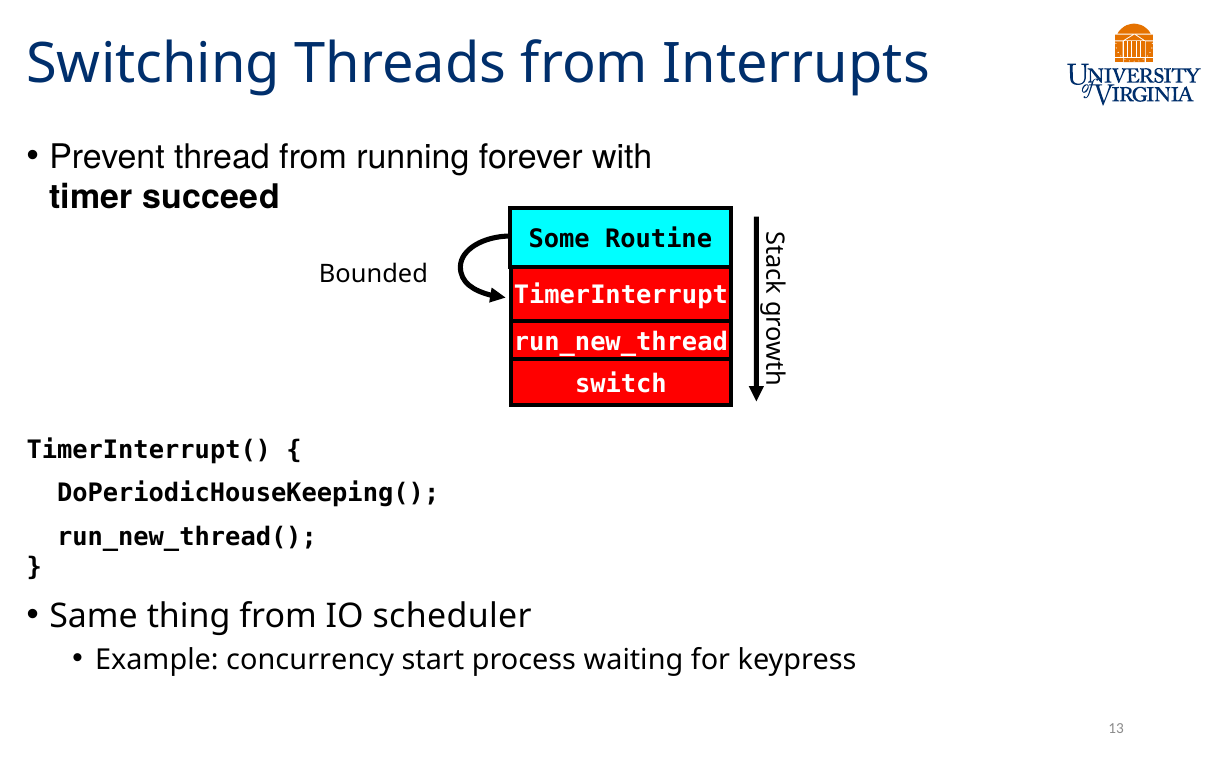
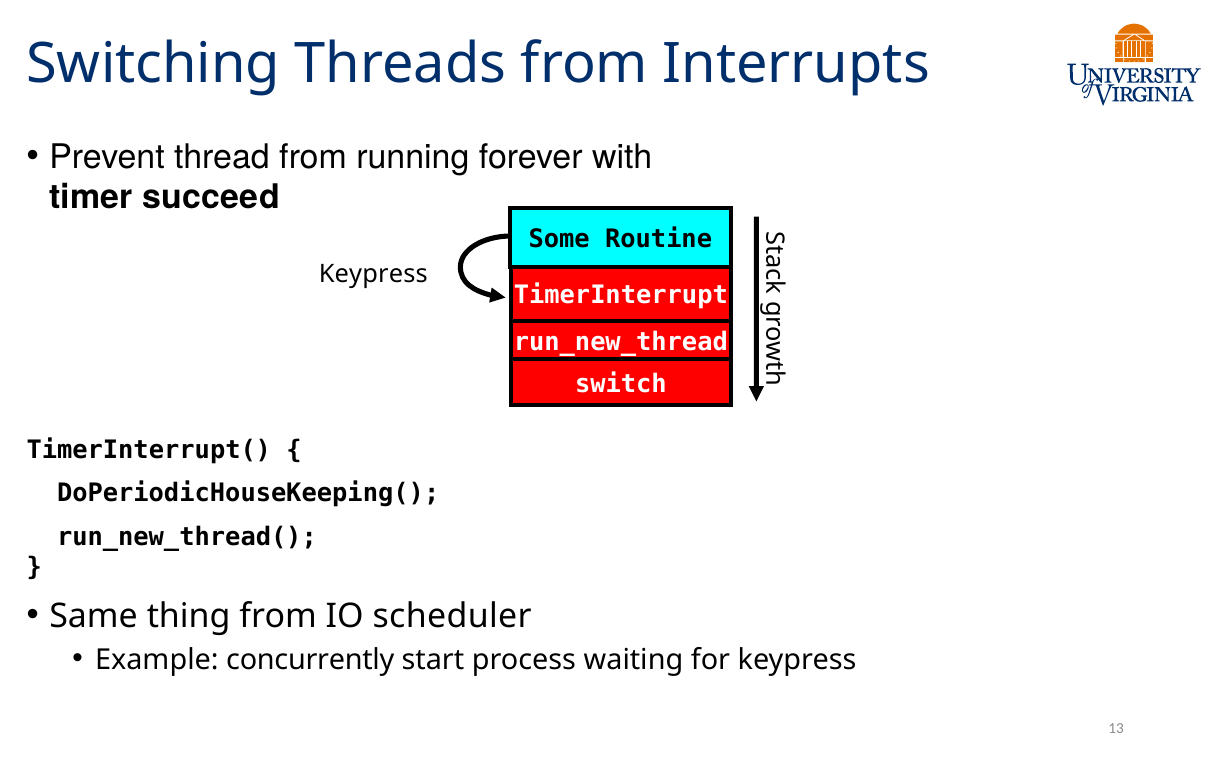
Bounded at (373, 274): Bounded -> Keypress
concurrency: concurrency -> concurrently
